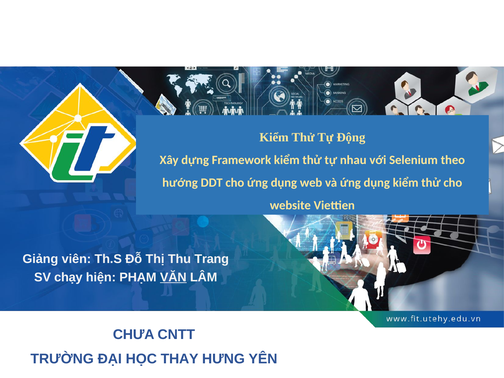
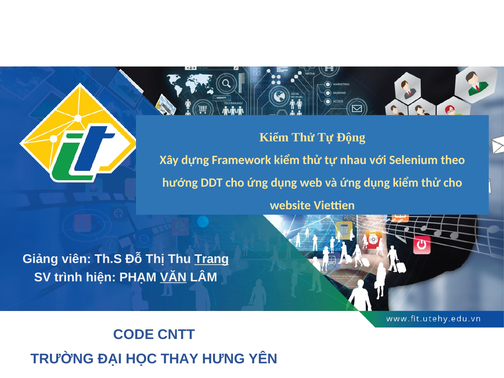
Trang underline: none -> present
chạy: chạy -> trình
CHƯA: CHƯA -> CODE
